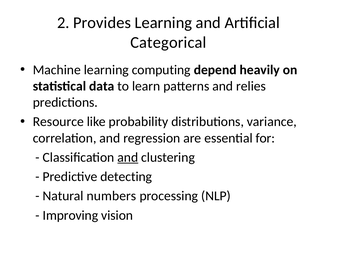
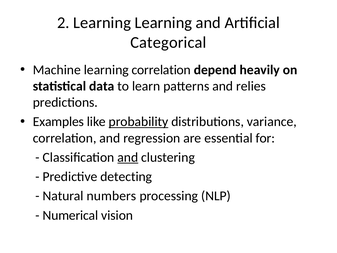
2 Provides: Provides -> Learning
learning computing: computing -> correlation
Resource: Resource -> Examples
probability underline: none -> present
Improving: Improving -> Numerical
